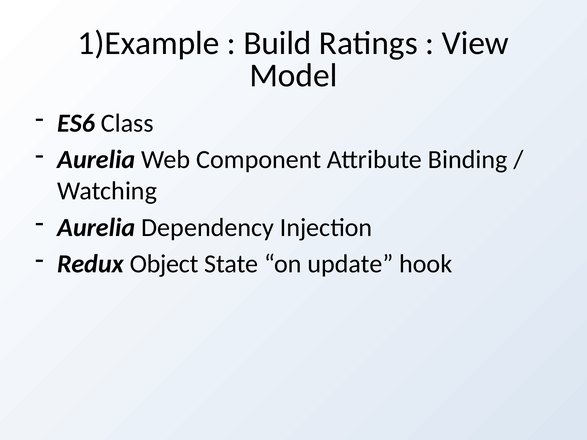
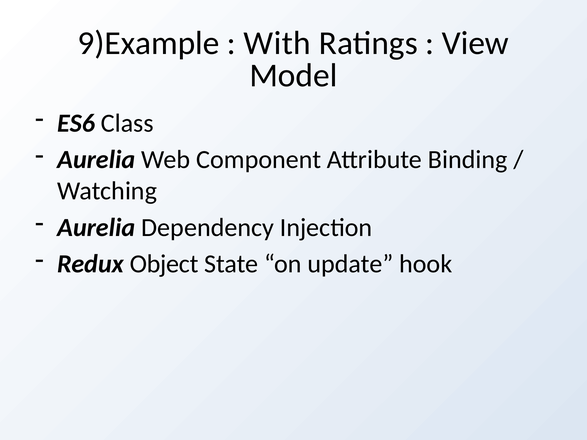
1)Example: 1)Example -> 9)Example
Build: Build -> With
